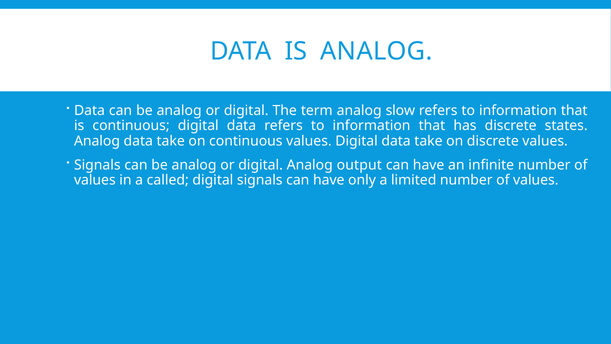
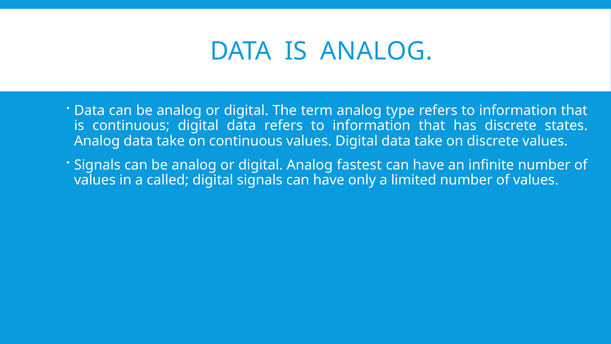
slow: slow -> type
output: output -> fastest
